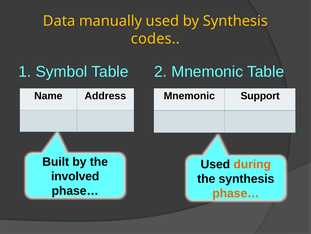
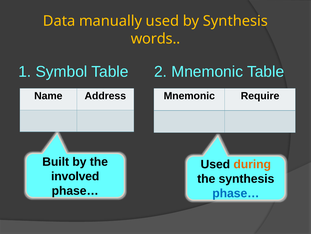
codes: codes -> words
Support: Support -> Require
phase… at (236, 193) colour: orange -> blue
